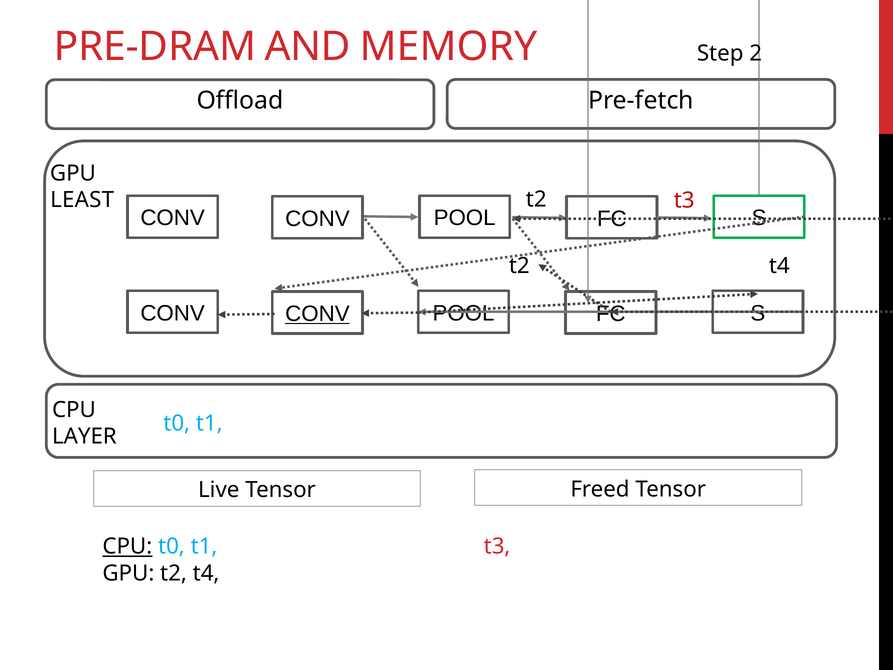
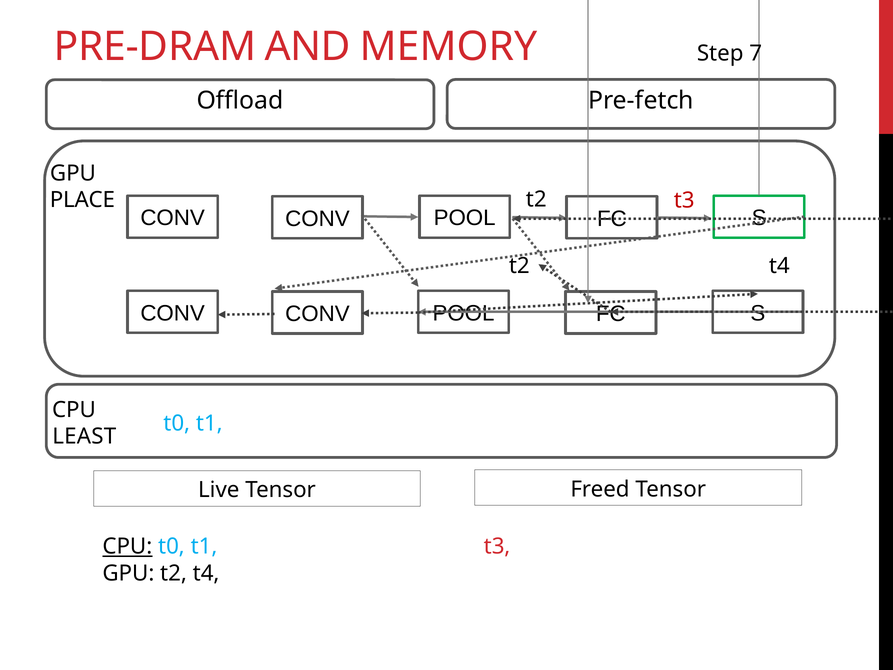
2: 2 -> 7
LEAST: LEAST -> PLACE
CONV at (317, 314) underline: present -> none
LAYER: LAYER -> LEAST
